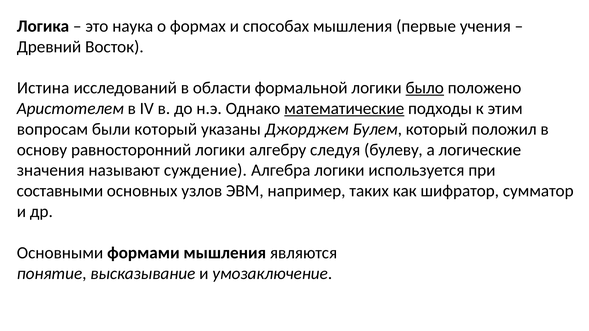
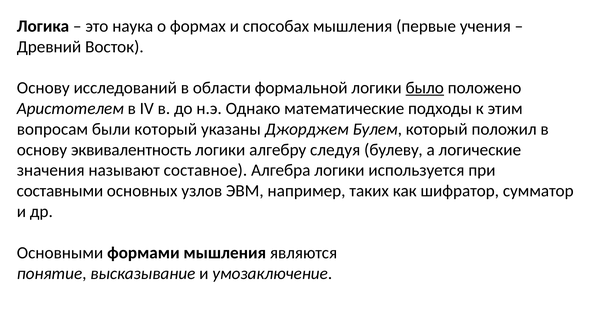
Истина at (43, 88): Истина -> Основу
математические underline: present -> none
равносторонний: равносторонний -> эквивалентность
суждение: суждение -> составное
